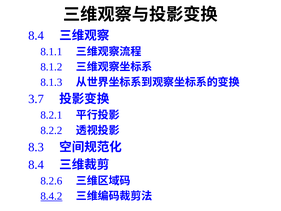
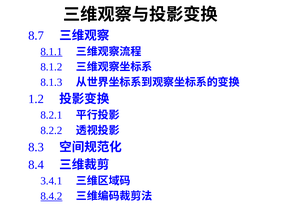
8.4 at (36, 35): 8.4 -> 8.7
8.1.1 underline: none -> present
3.7: 3.7 -> 1.2
8.2.6: 8.2.6 -> 3.4.1
